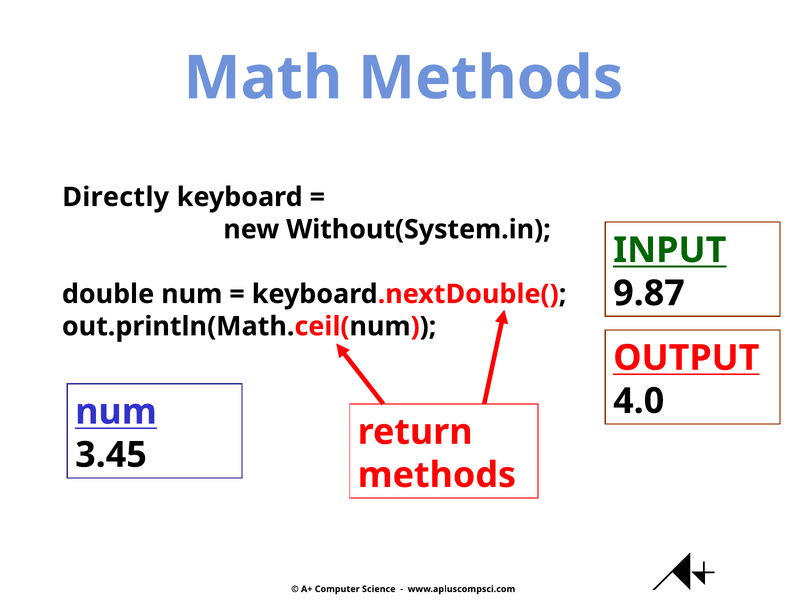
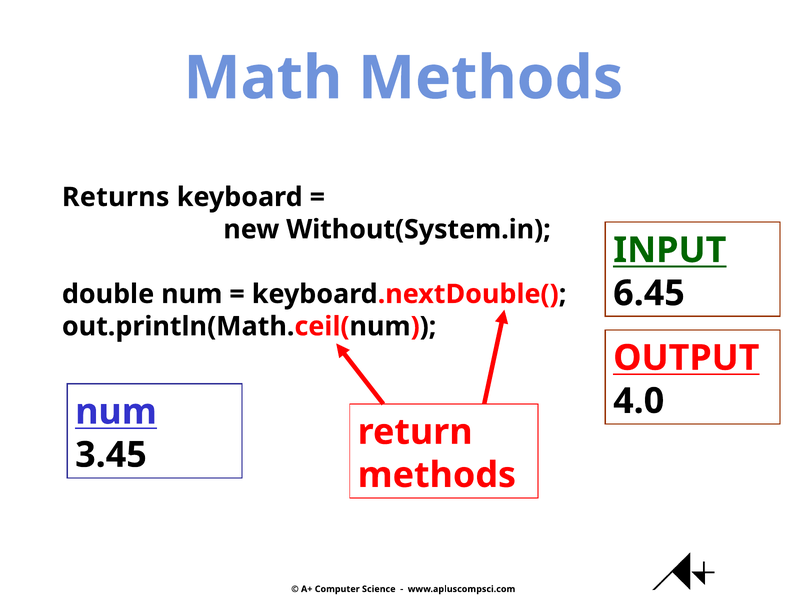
Directly: Directly -> Returns
9.87: 9.87 -> 6.45
